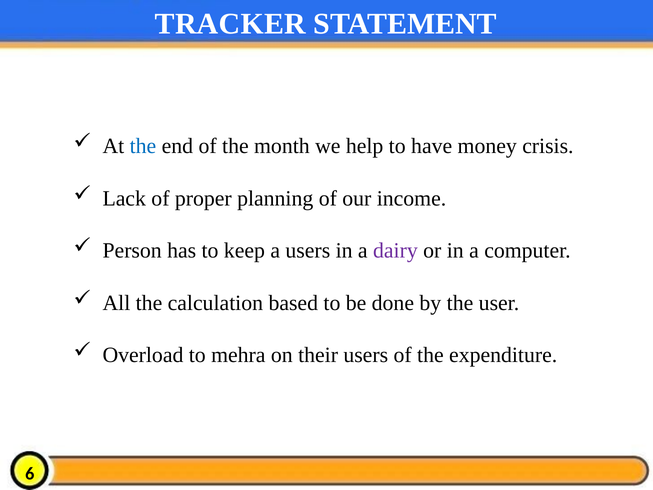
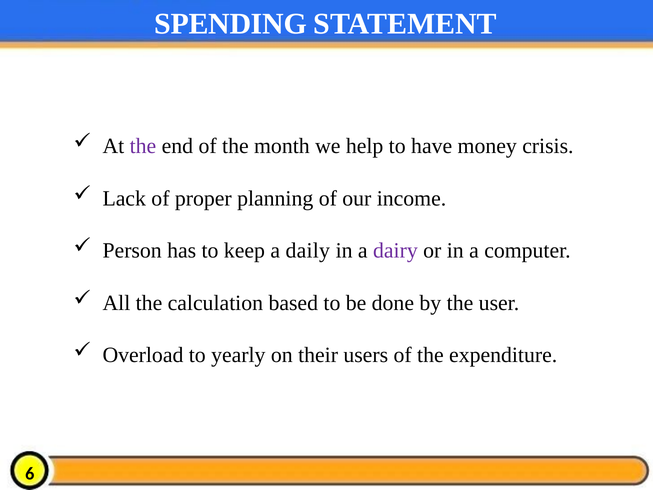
TRACKER: TRACKER -> SPENDING
the at (143, 146) colour: blue -> purple
a users: users -> daily
mehra: mehra -> yearly
